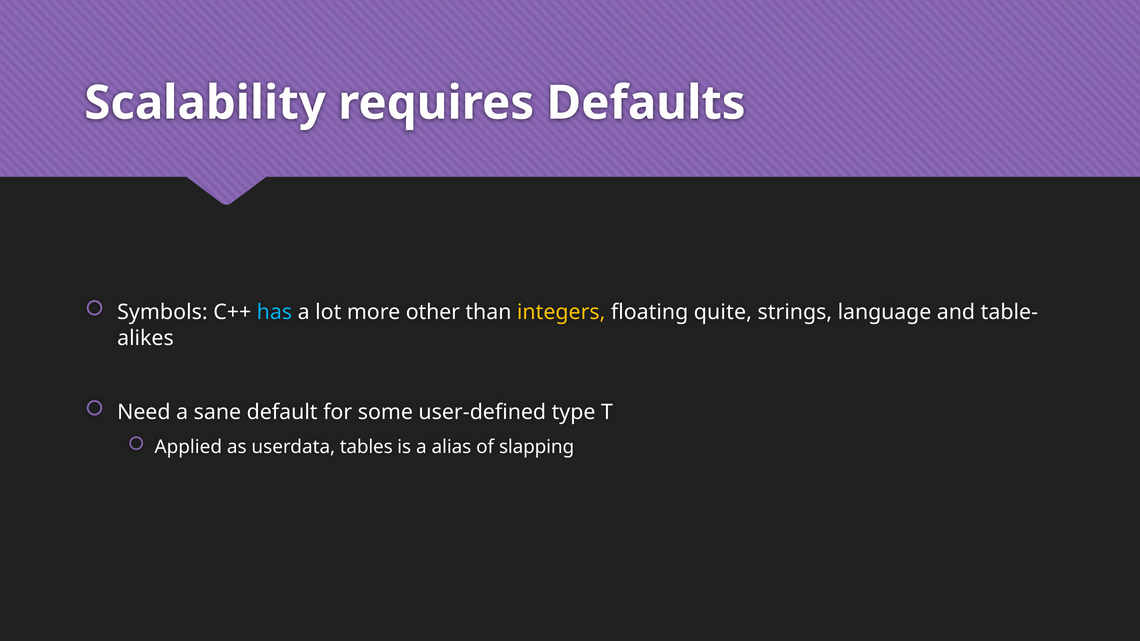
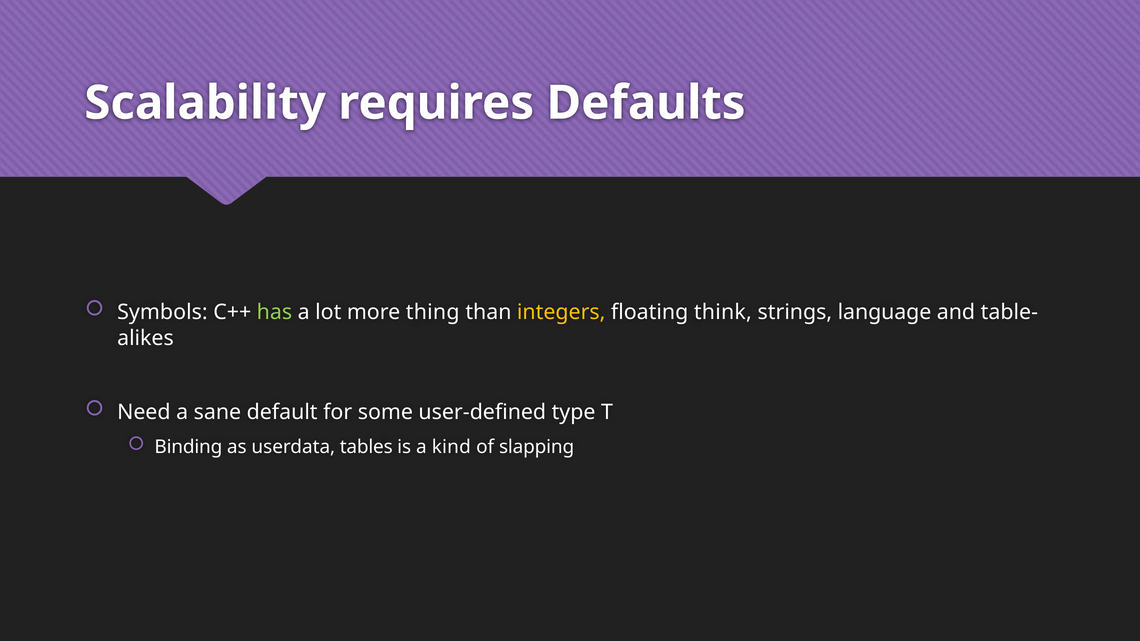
has colour: light blue -> light green
other: other -> thing
quite: quite -> think
Applied: Applied -> Binding
alias: alias -> kind
